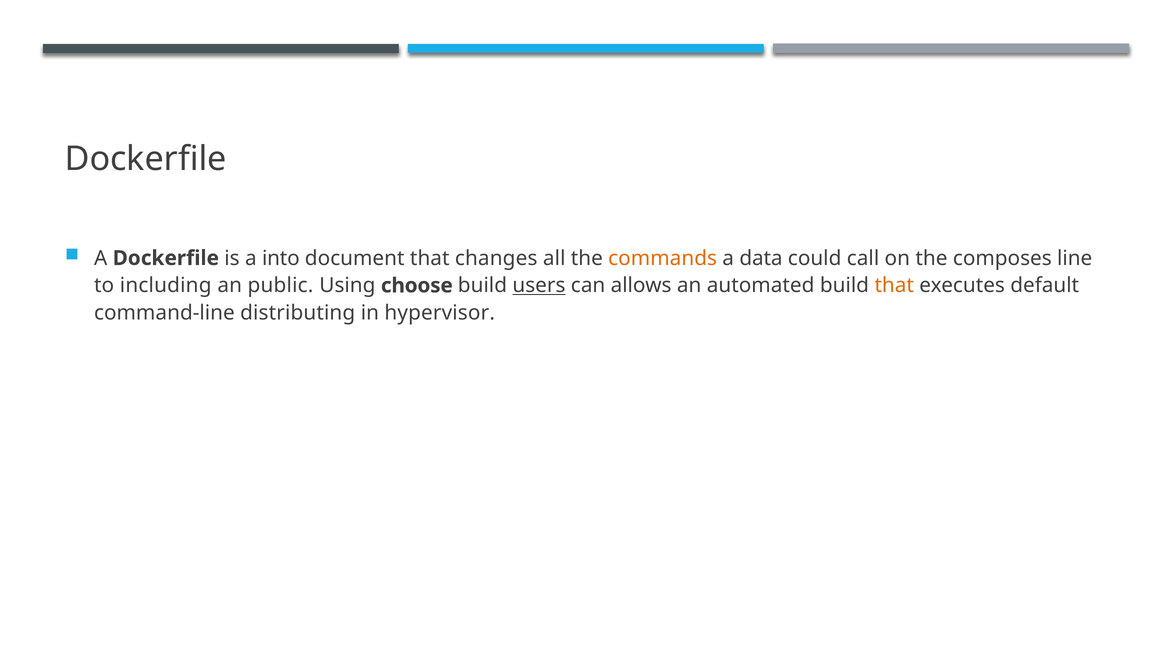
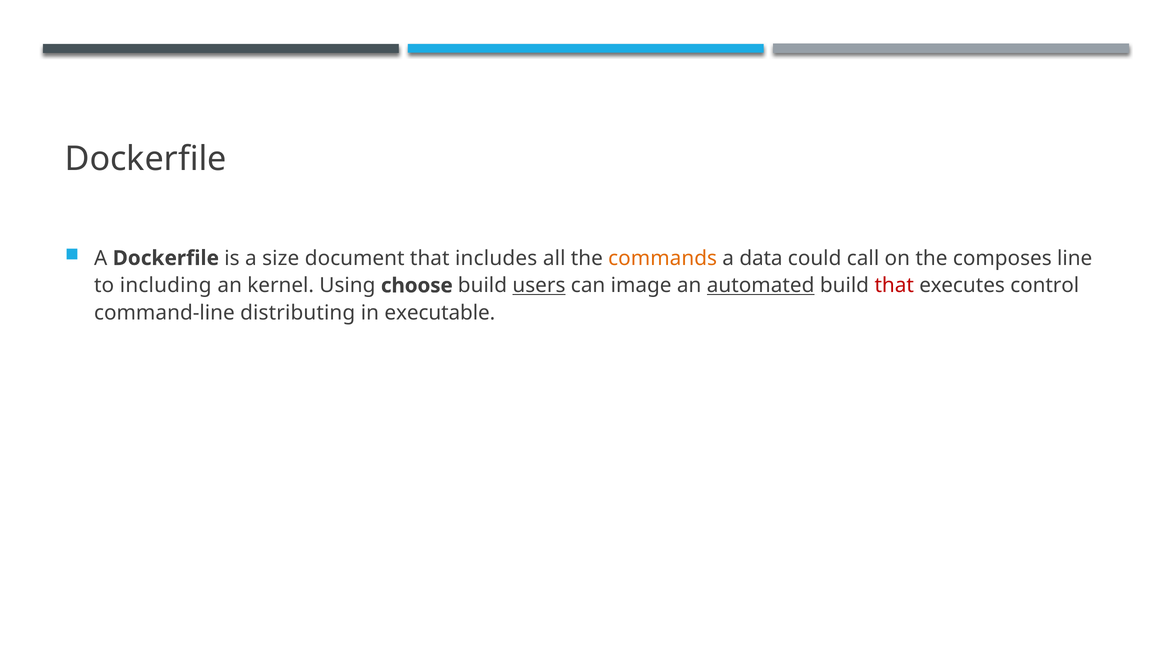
into: into -> size
changes: changes -> includes
public: public -> kernel
allows: allows -> image
automated underline: none -> present
that at (894, 286) colour: orange -> red
default: default -> control
hypervisor: hypervisor -> executable
